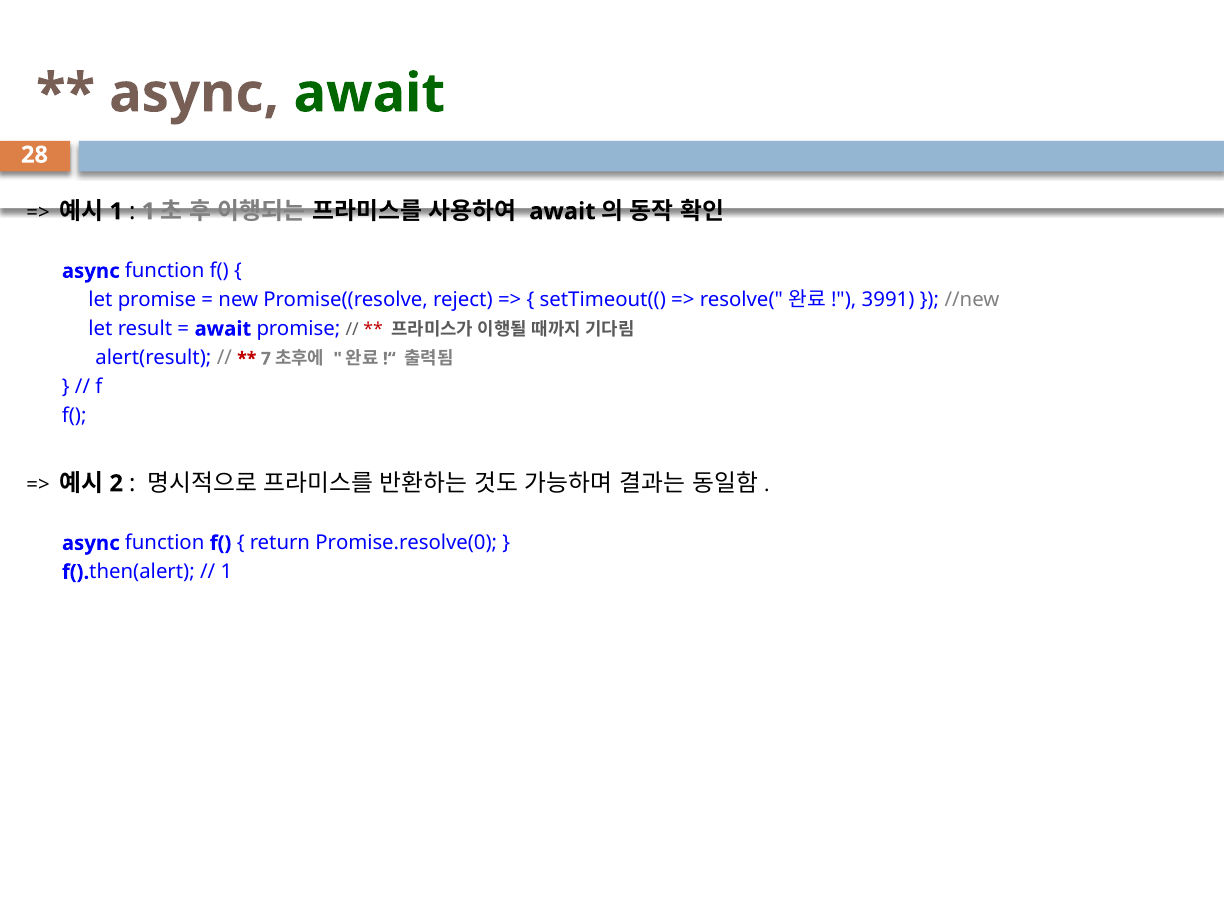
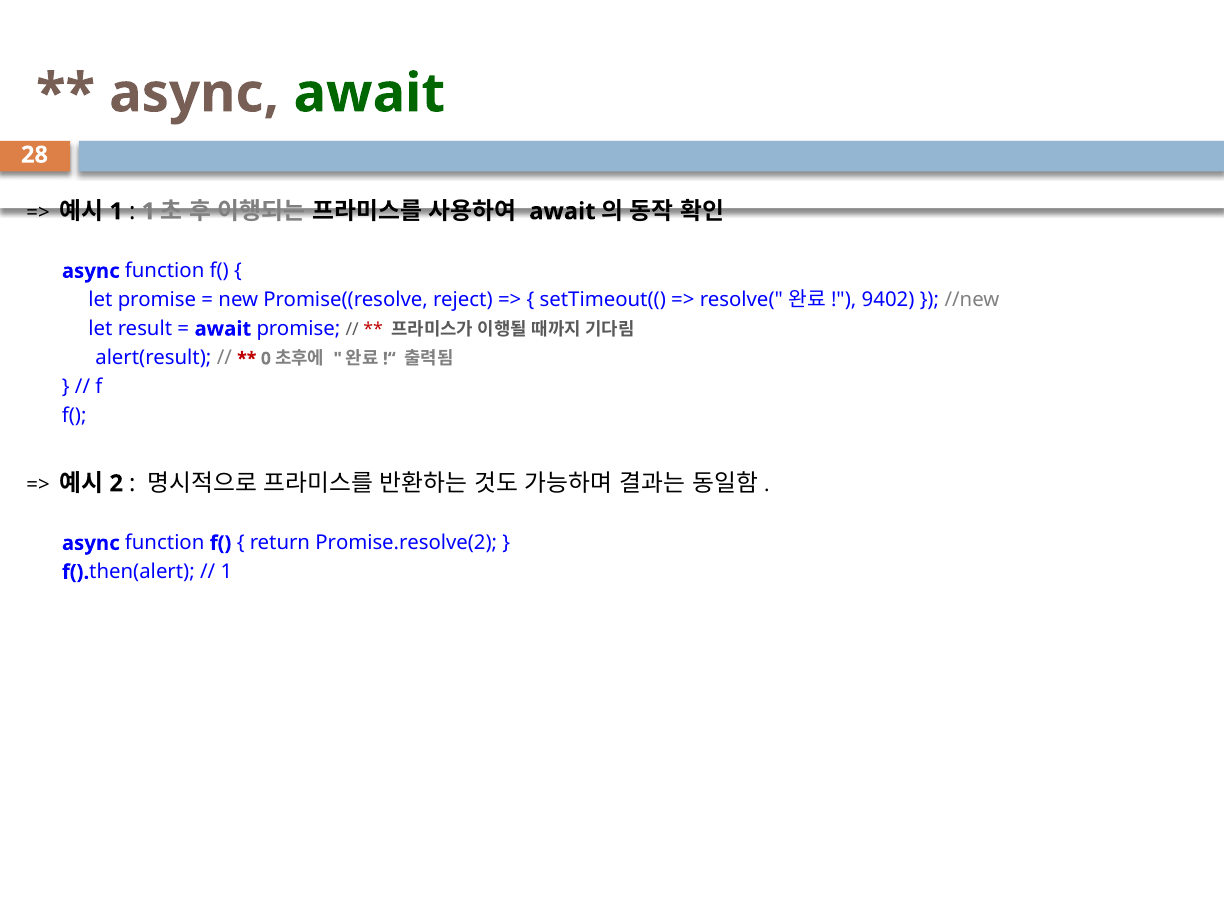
3991: 3991 -> 9402
7: 7 -> 0
Promise.resolve(0: Promise.resolve(0 -> Promise.resolve(2
